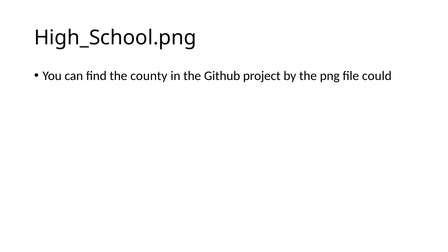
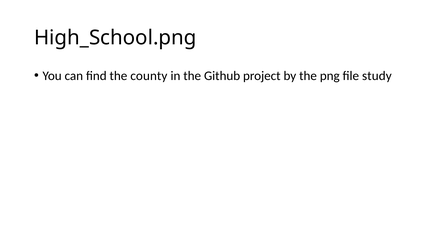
could: could -> study
